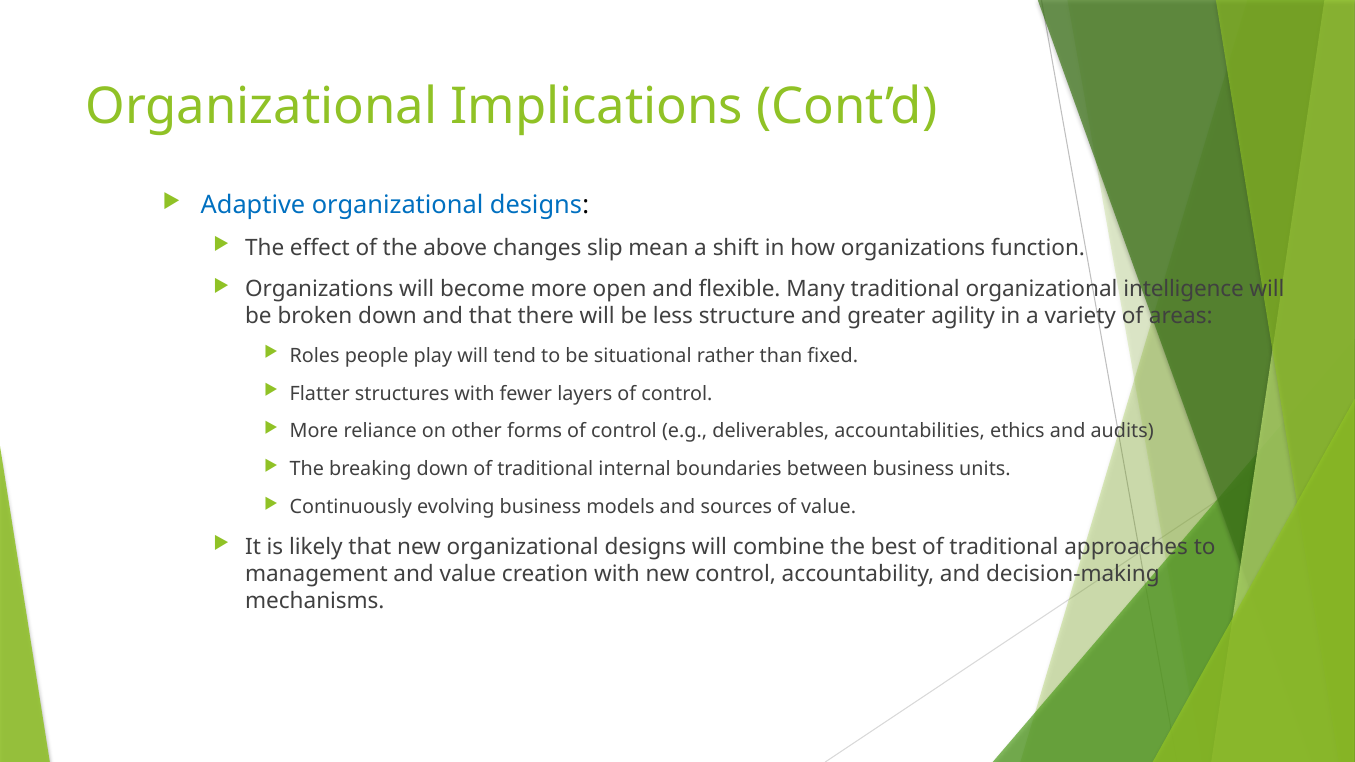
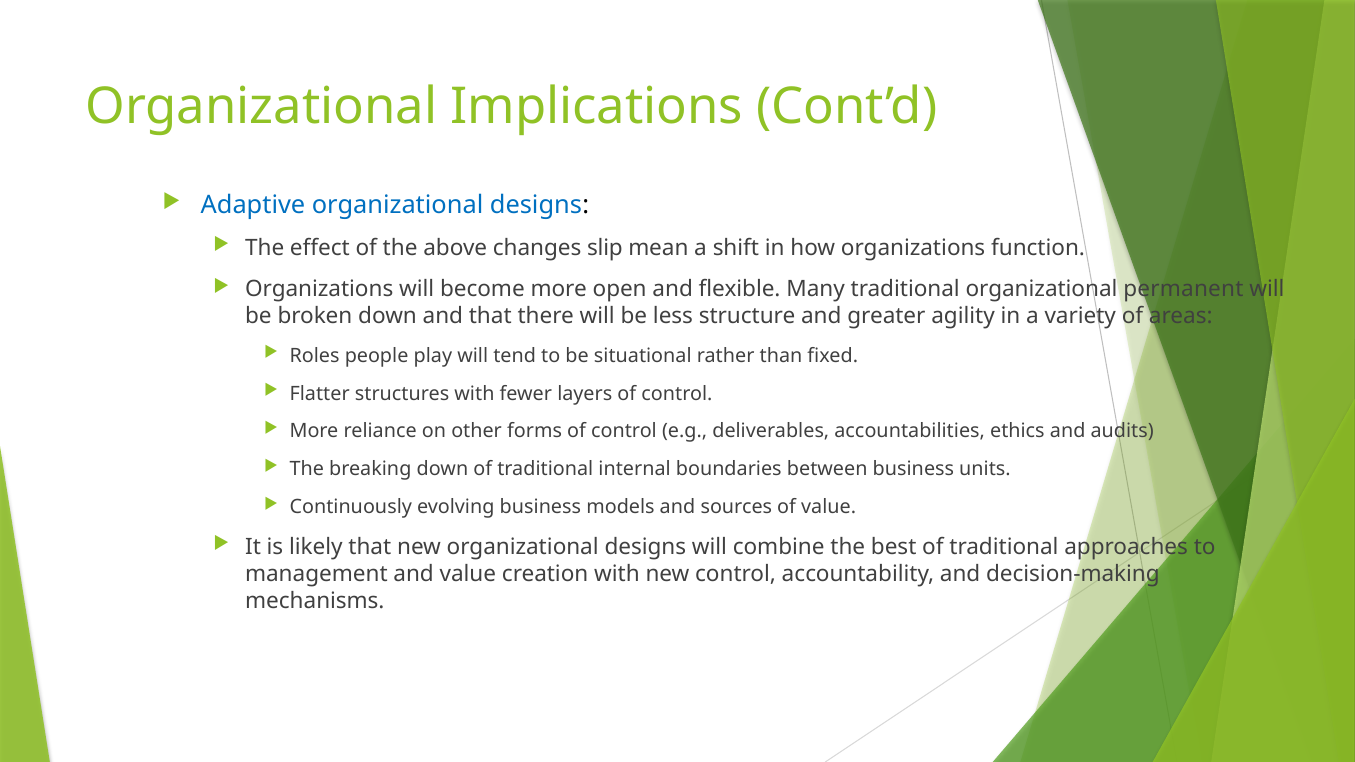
intelligence: intelligence -> permanent
